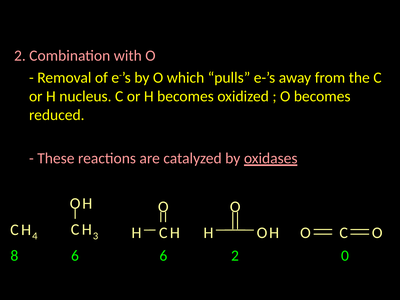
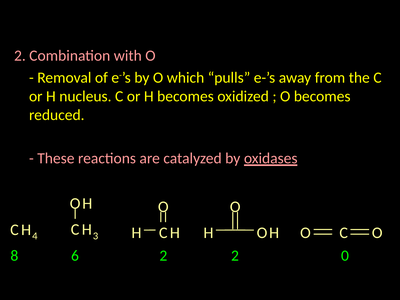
6 6: 6 -> 2
